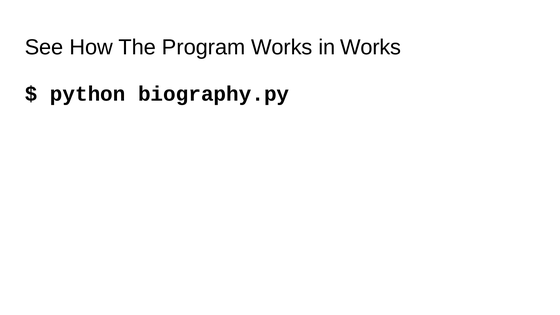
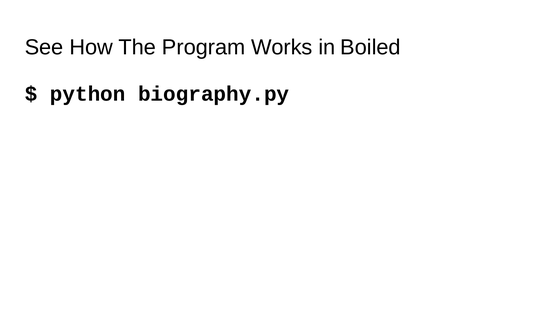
in Works: Works -> Boiled
